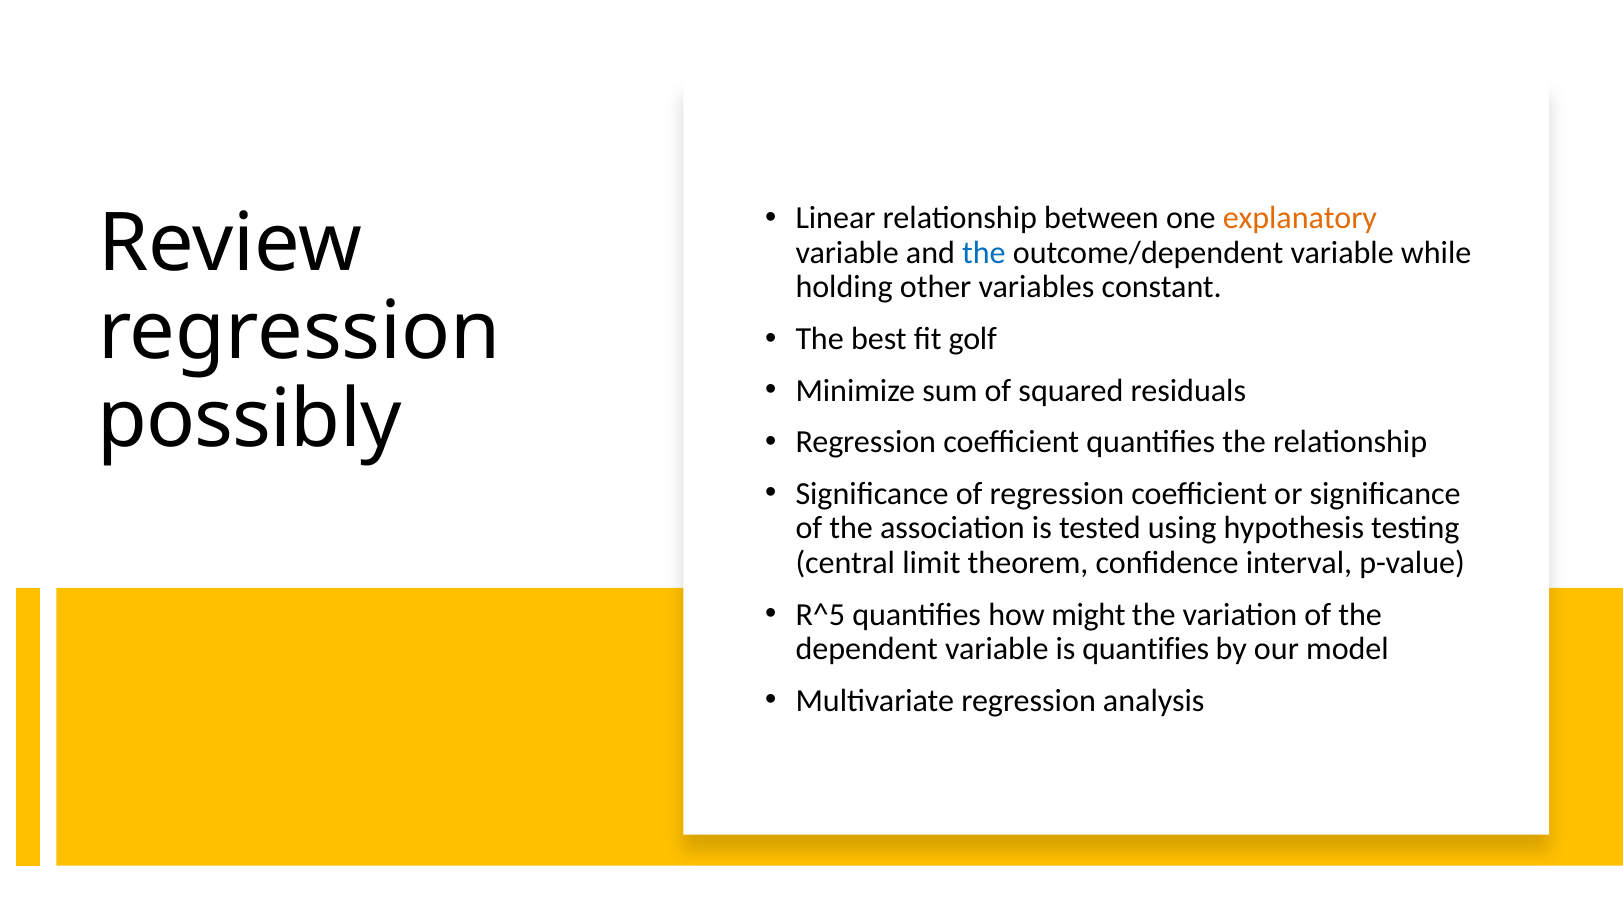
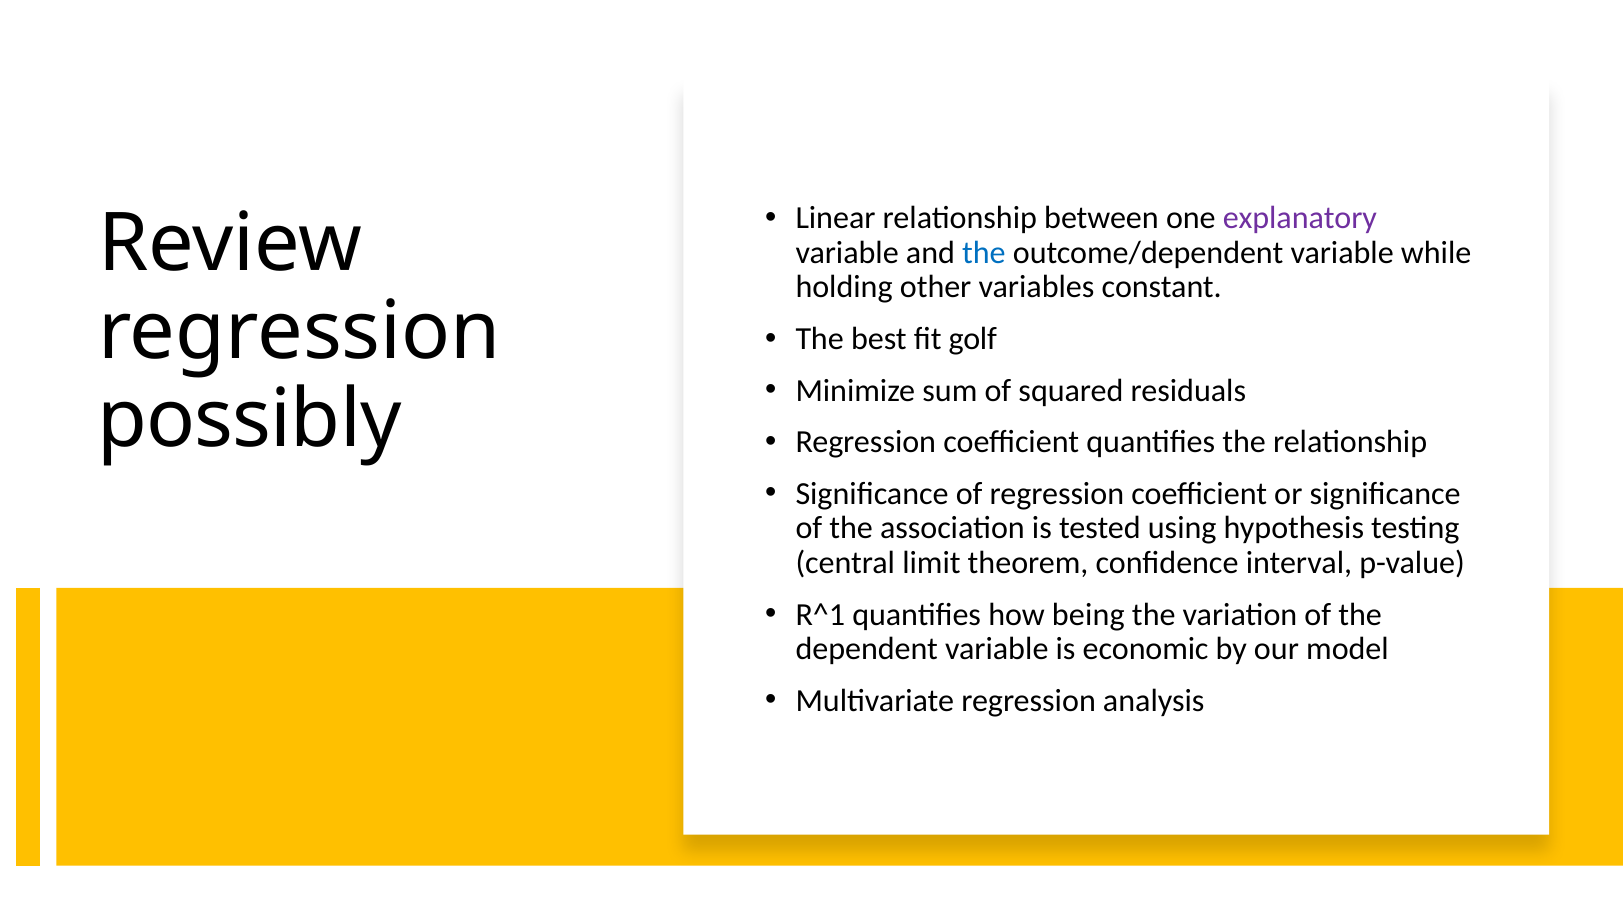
explanatory colour: orange -> purple
R^5: R^5 -> R^1
might: might -> being
is quantifies: quantifies -> economic
